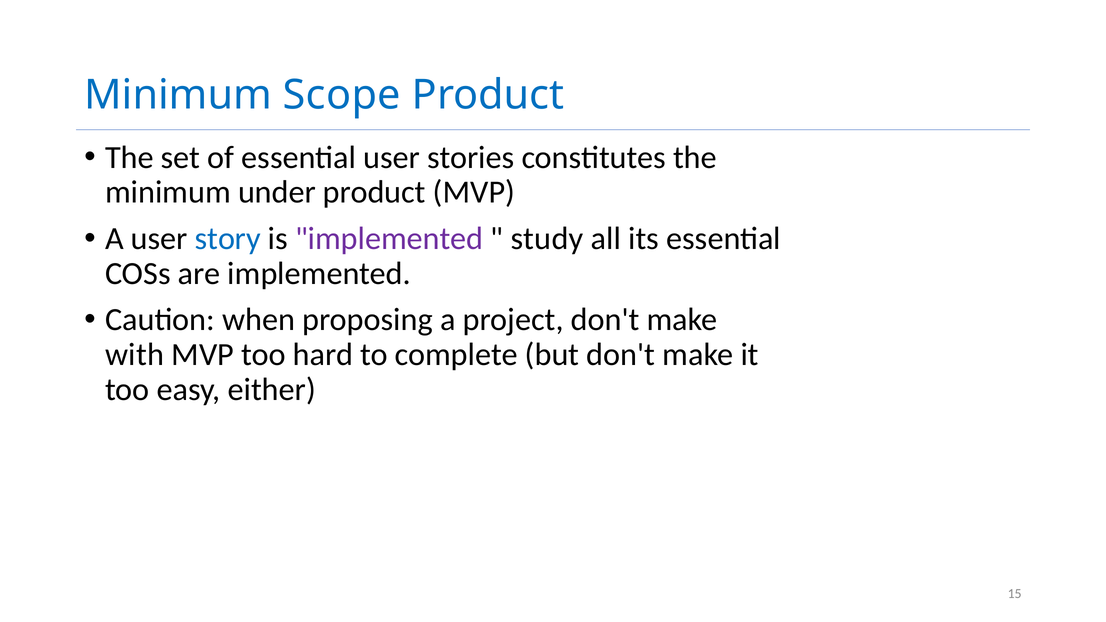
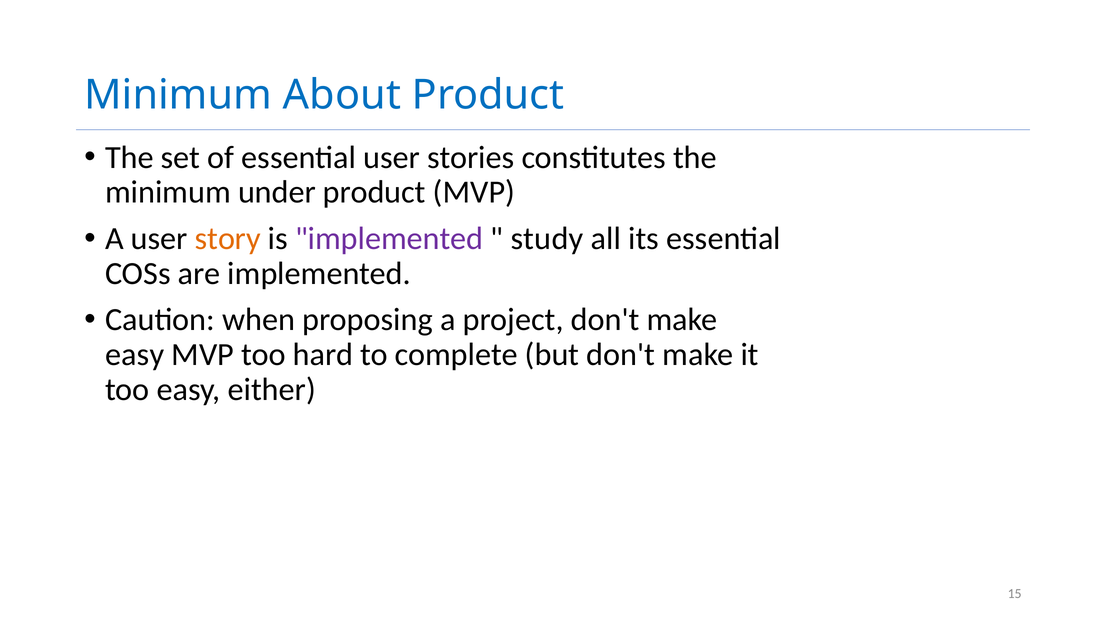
Scope: Scope -> About
story colour: blue -> orange
with at (135, 355): with -> easy
